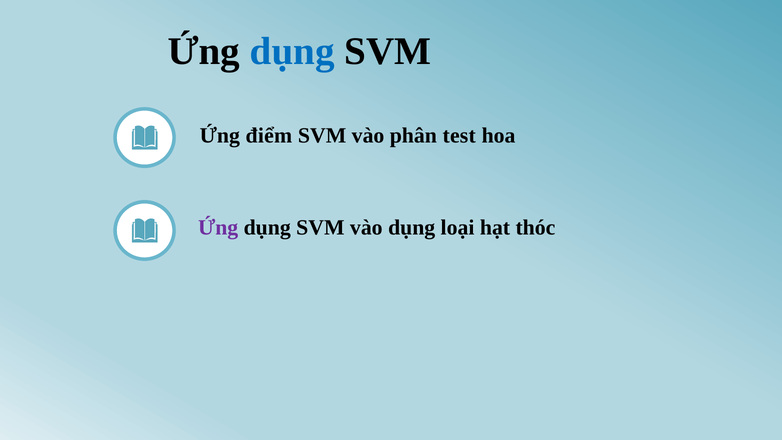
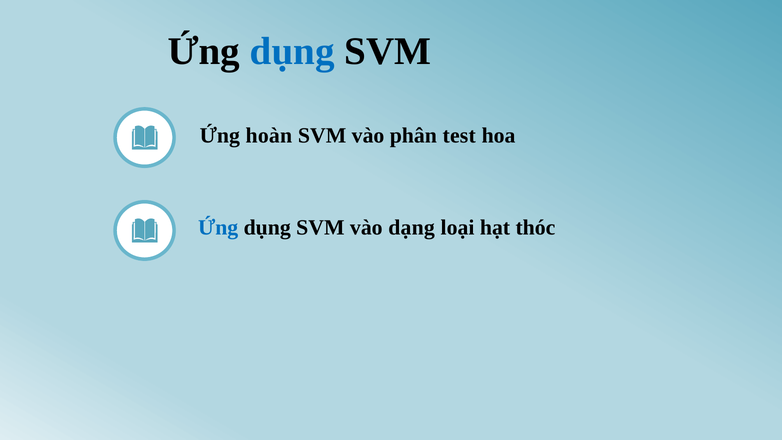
điểm: điểm -> hoàn
Ứng at (218, 227) colour: purple -> blue
vào dụng: dụng -> dạng
